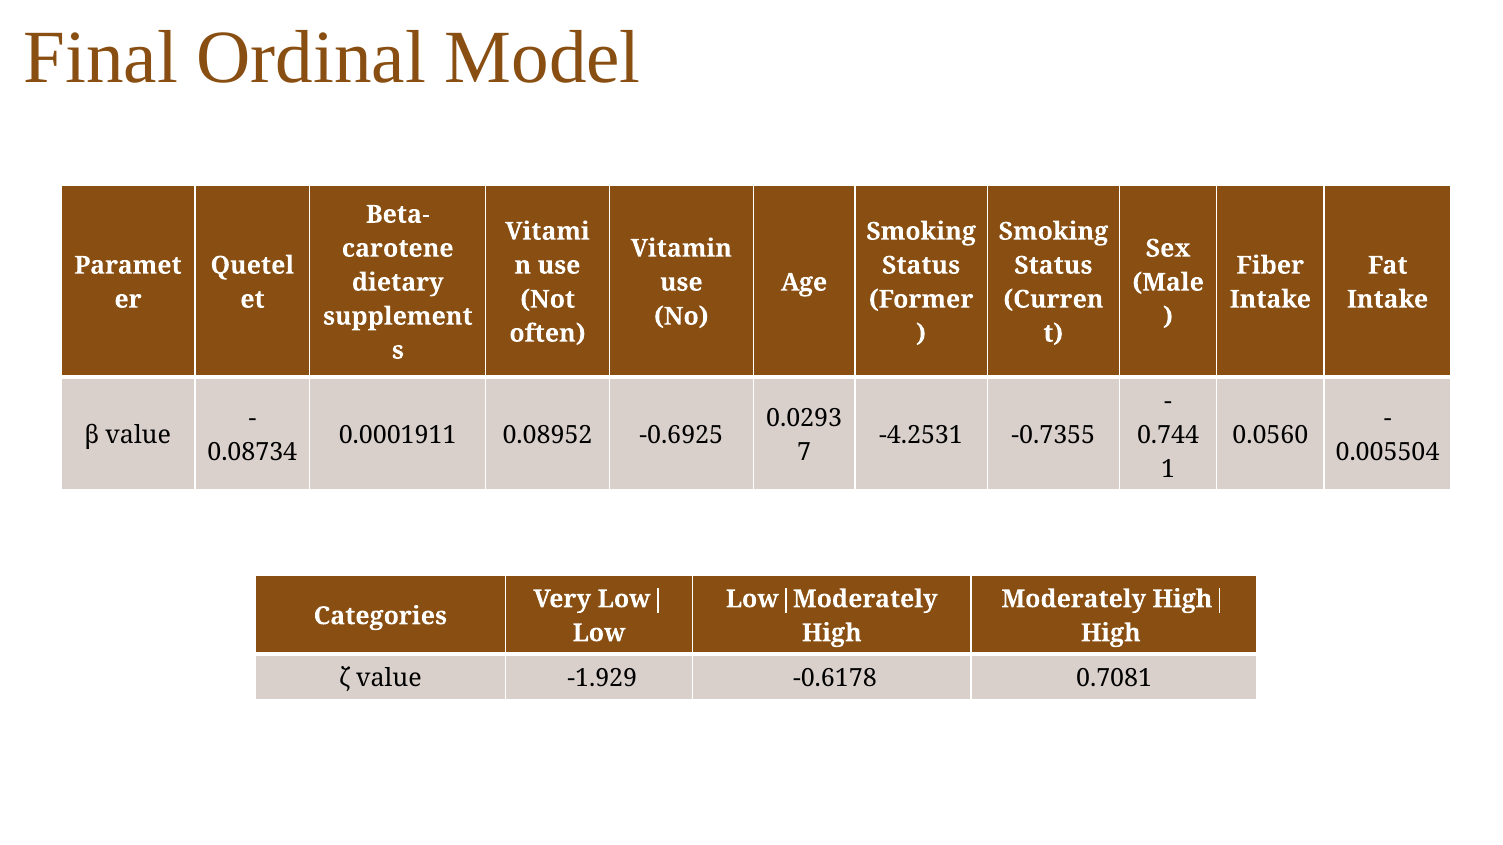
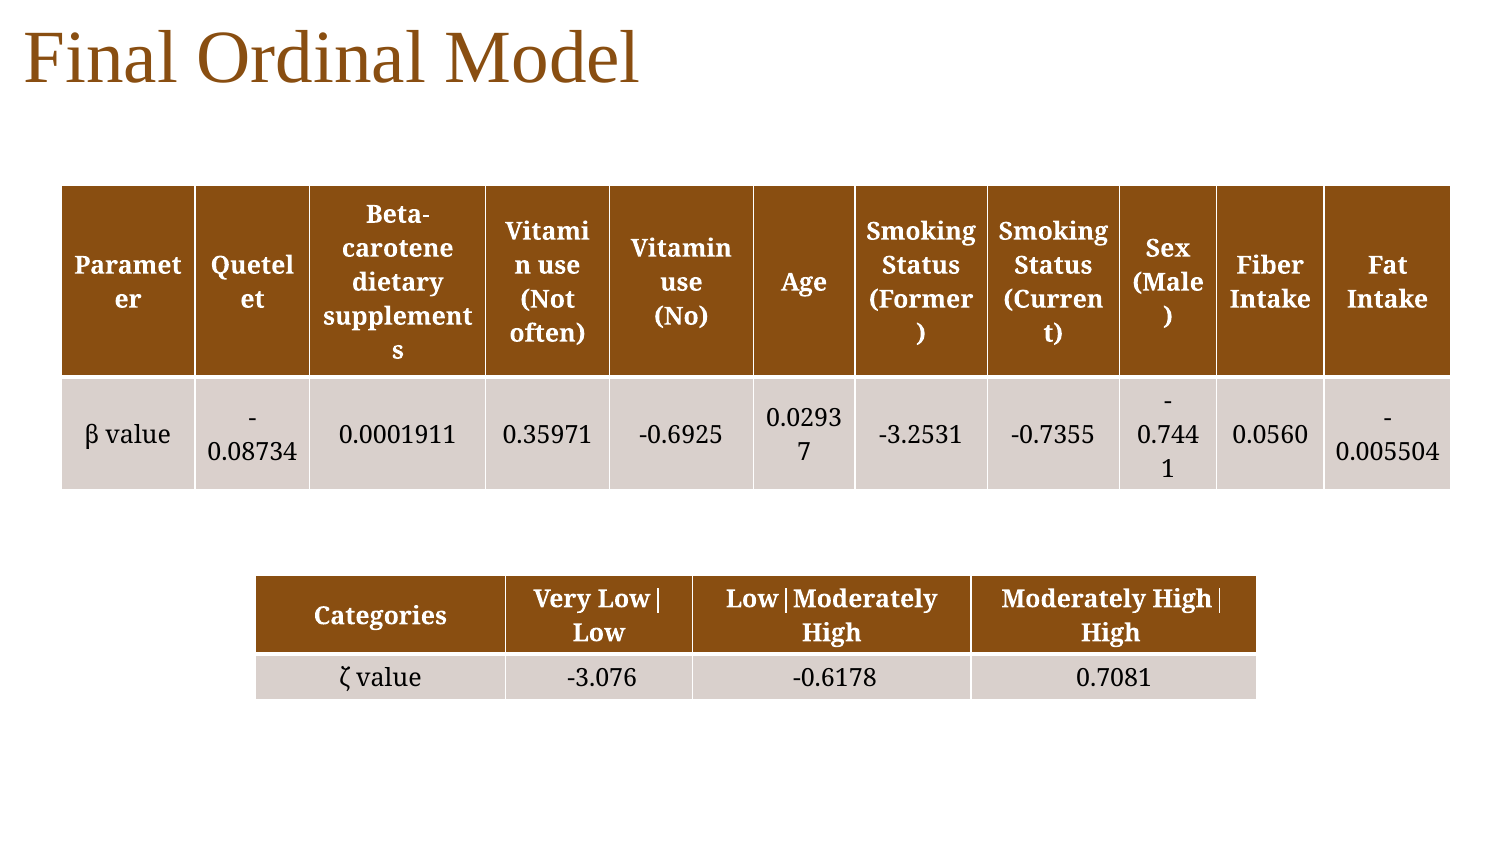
0.08952: 0.08952 -> 0.35971
-4.2531: -4.2531 -> -3.2531
-1.929: -1.929 -> -3.076
